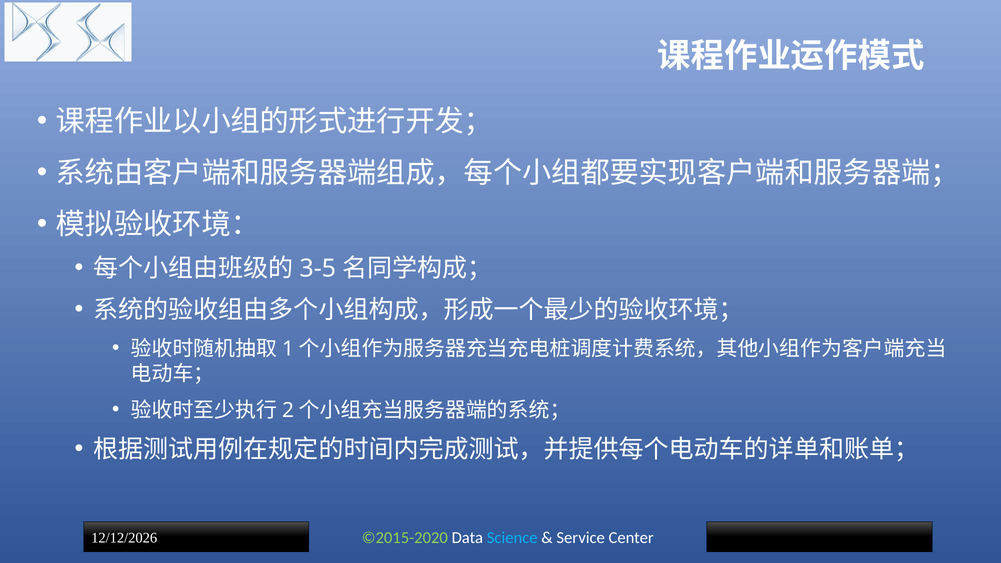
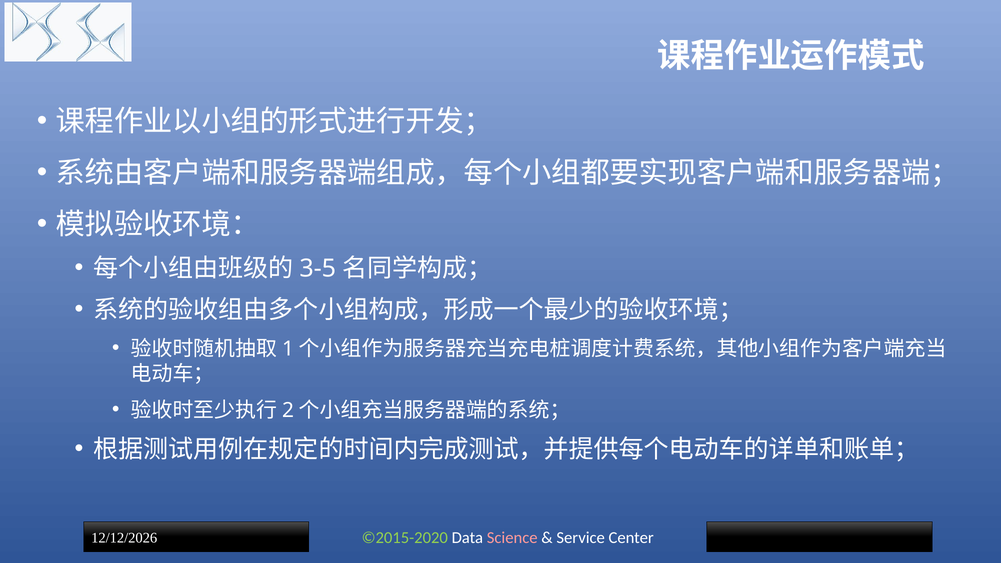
Science colour: light blue -> pink
